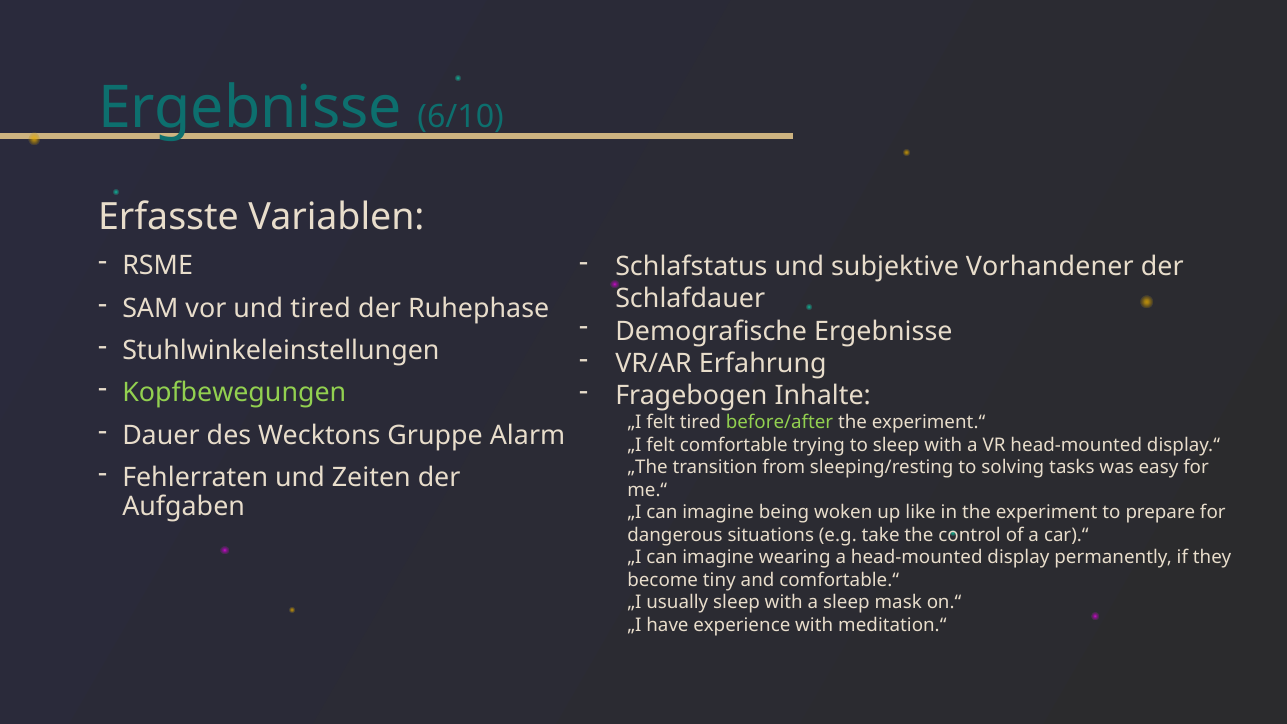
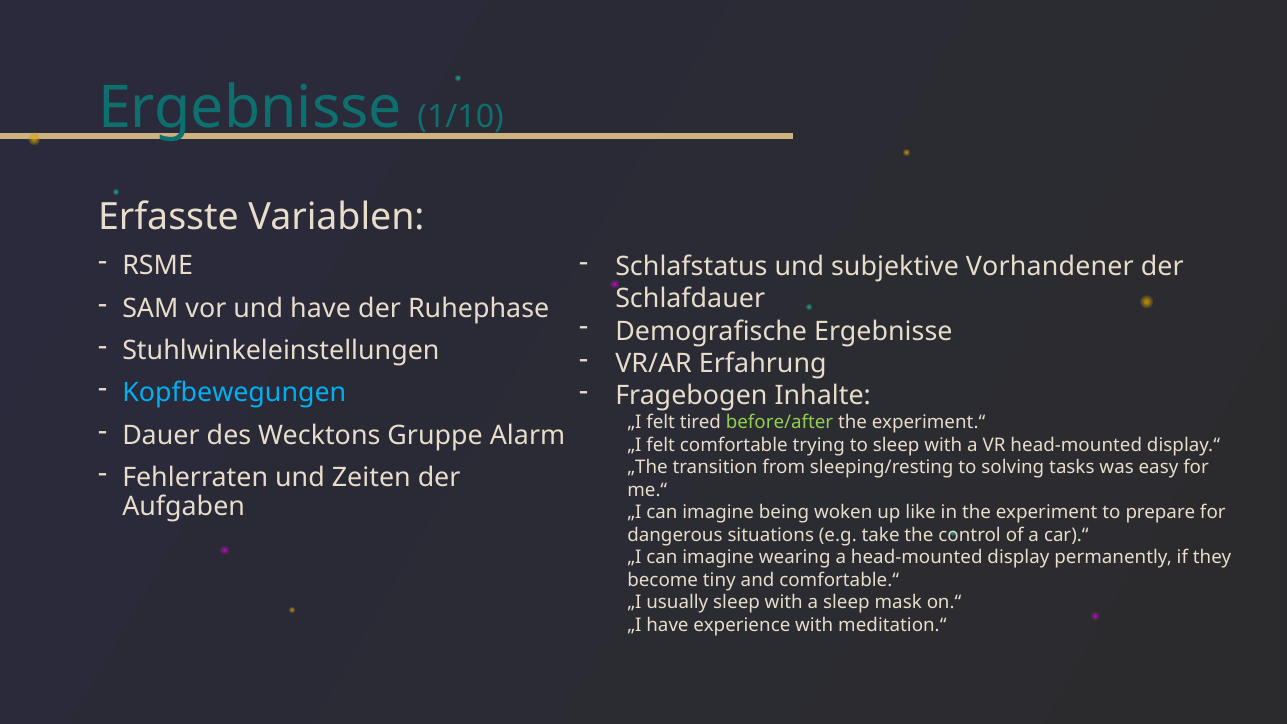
6/10: 6/10 -> 1/10
und tired: tired -> have
Kopfbewegungen colour: light green -> light blue
